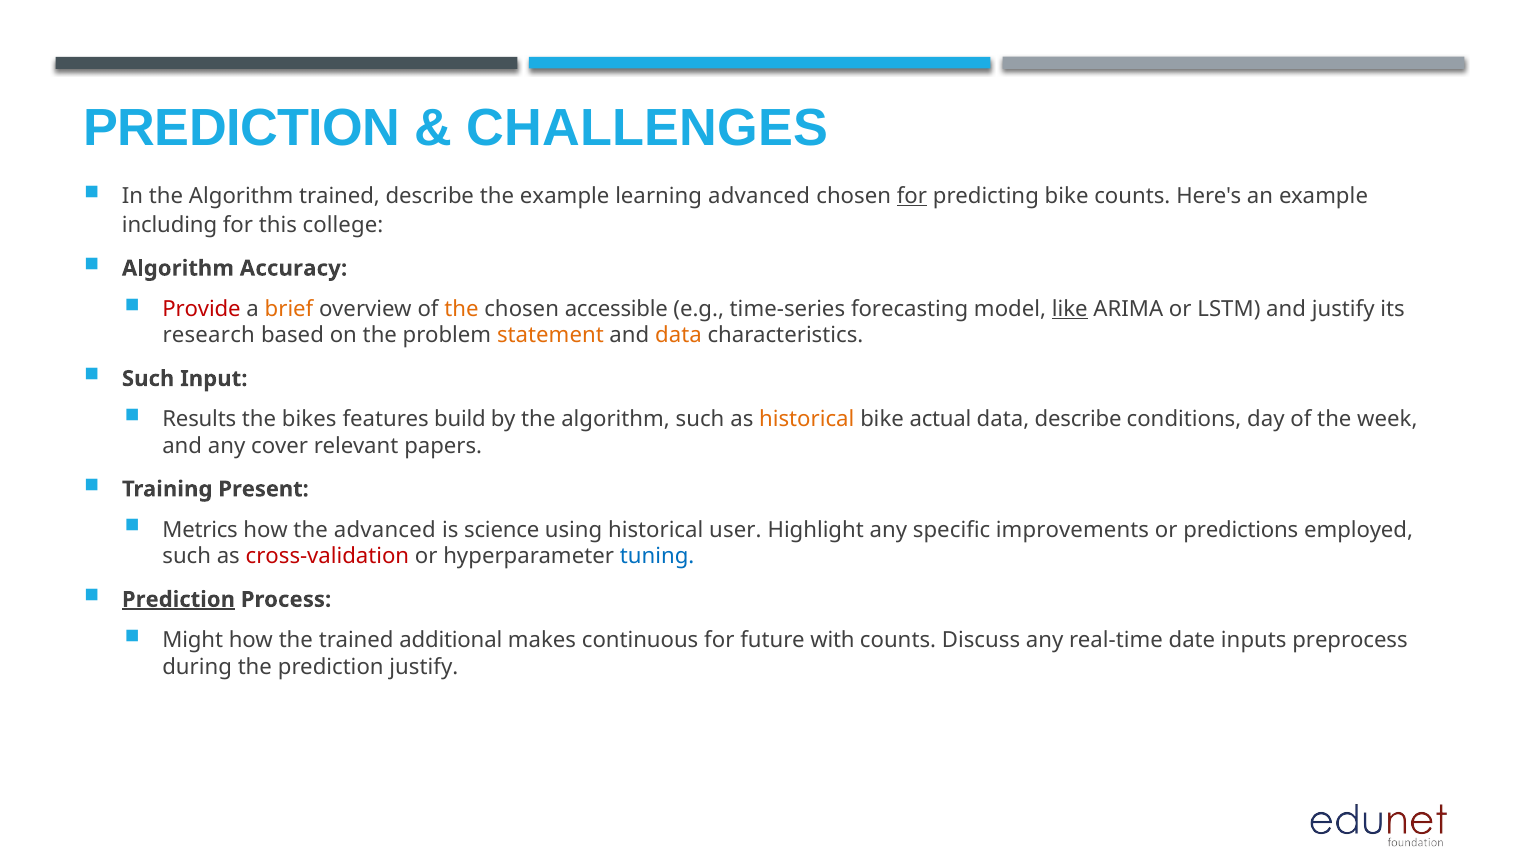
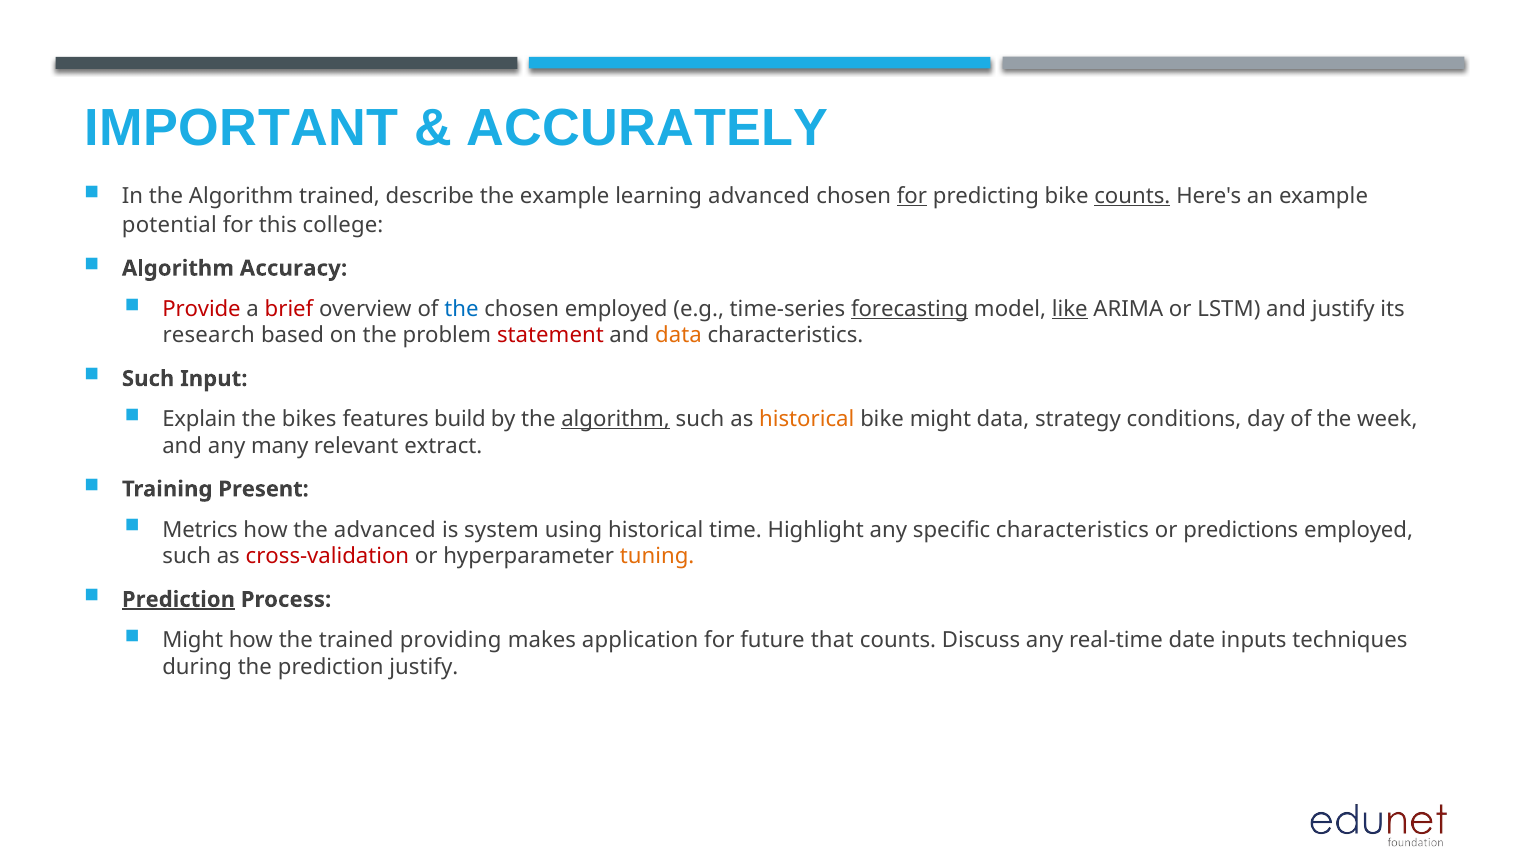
PREDICTION at (242, 128): PREDICTION -> IMPORTANT
CHALLENGES: CHALLENGES -> ACCURATELY
counts at (1132, 196) underline: none -> present
including: including -> potential
brief colour: orange -> red
the at (461, 309) colour: orange -> blue
chosen accessible: accessible -> employed
forecasting underline: none -> present
statement colour: orange -> red
Results: Results -> Explain
algorithm at (616, 419) underline: none -> present
bike actual: actual -> might
data describe: describe -> strategy
cover: cover -> many
papers: papers -> extract
science: science -> system
user: user -> time
specific improvements: improvements -> characteristics
tuning colour: blue -> orange
additional: additional -> providing
continuous: continuous -> application
with: with -> that
preprocess: preprocess -> techniques
